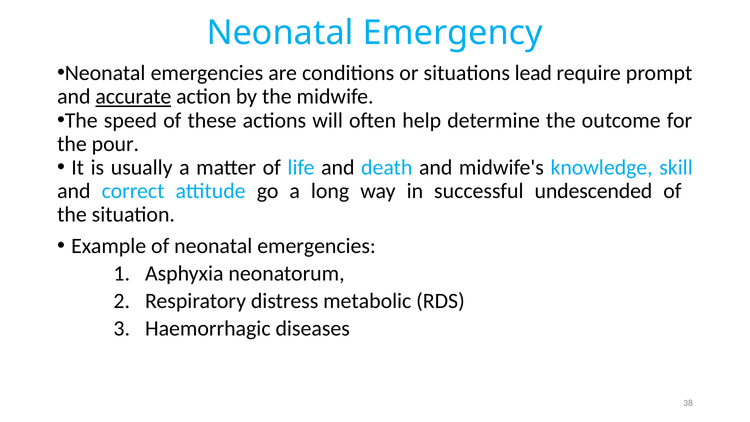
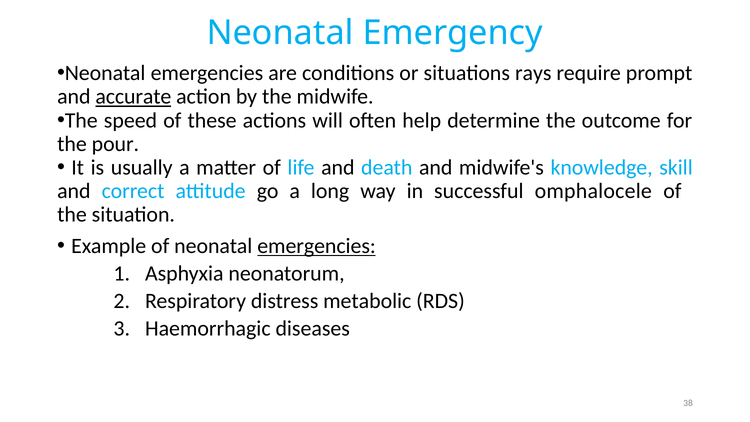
lead: lead -> rays
undescended: undescended -> omphalocele
emergencies at (317, 246) underline: none -> present
